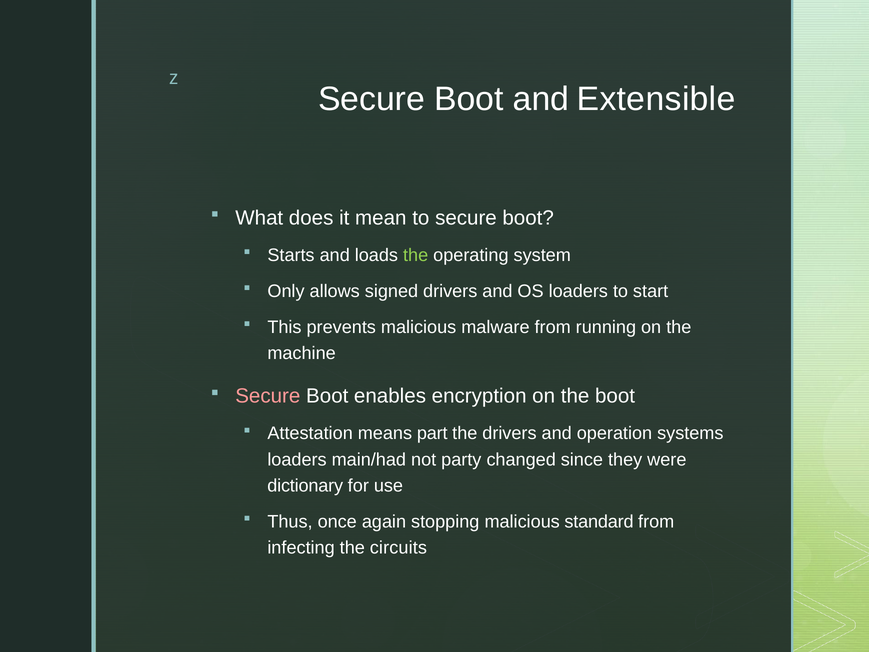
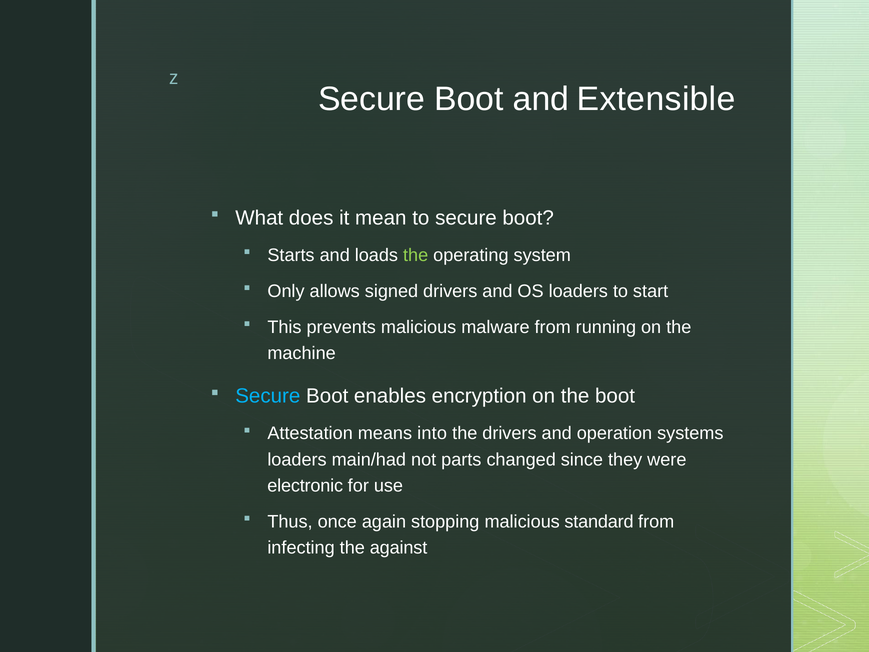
Secure at (268, 396) colour: pink -> light blue
part: part -> into
party: party -> parts
dictionary: dictionary -> electronic
circuits: circuits -> against
